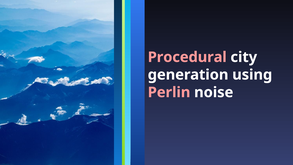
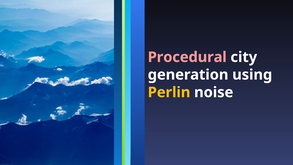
Perlin colour: pink -> yellow
